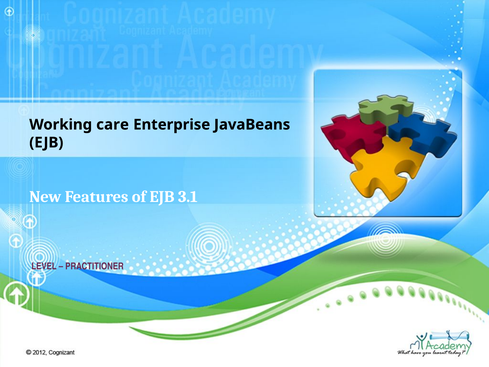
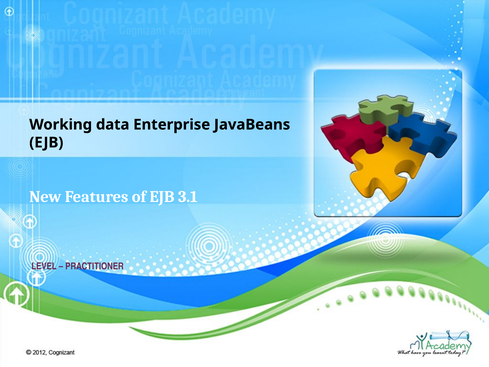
care: care -> data
